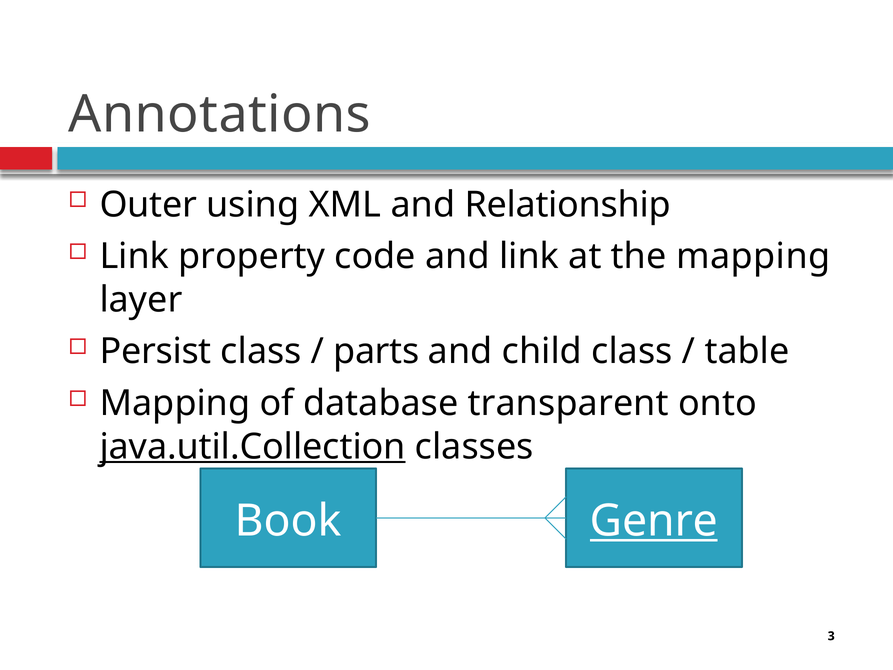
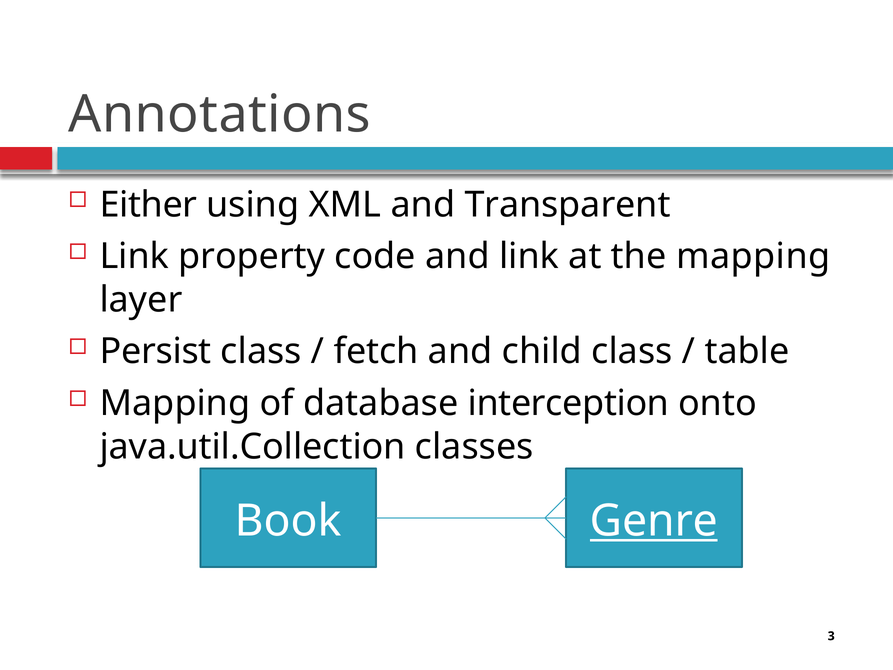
Outer: Outer -> Either
Relationship: Relationship -> Transparent
parts: parts -> fetch
transparent: transparent -> interception
java.util.Collection underline: present -> none
